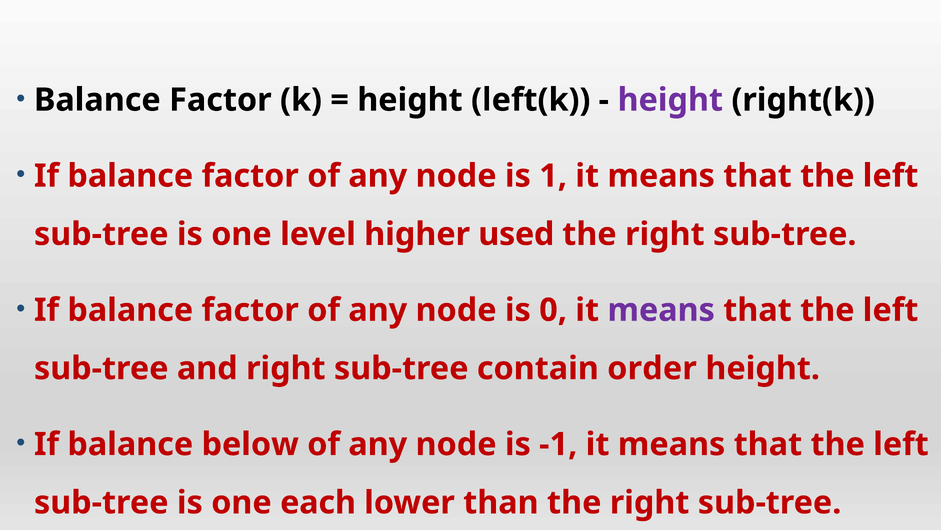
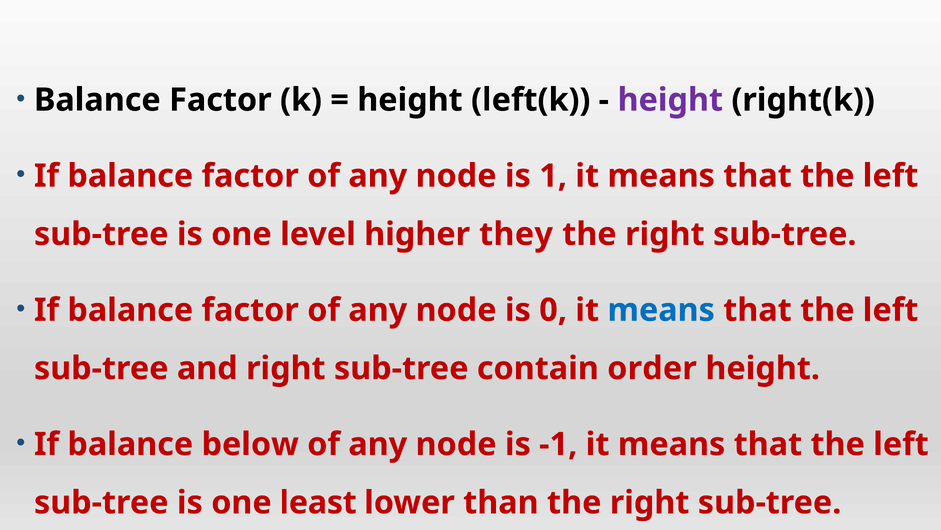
used: used -> they
means at (661, 310) colour: purple -> blue
each: each -> least
